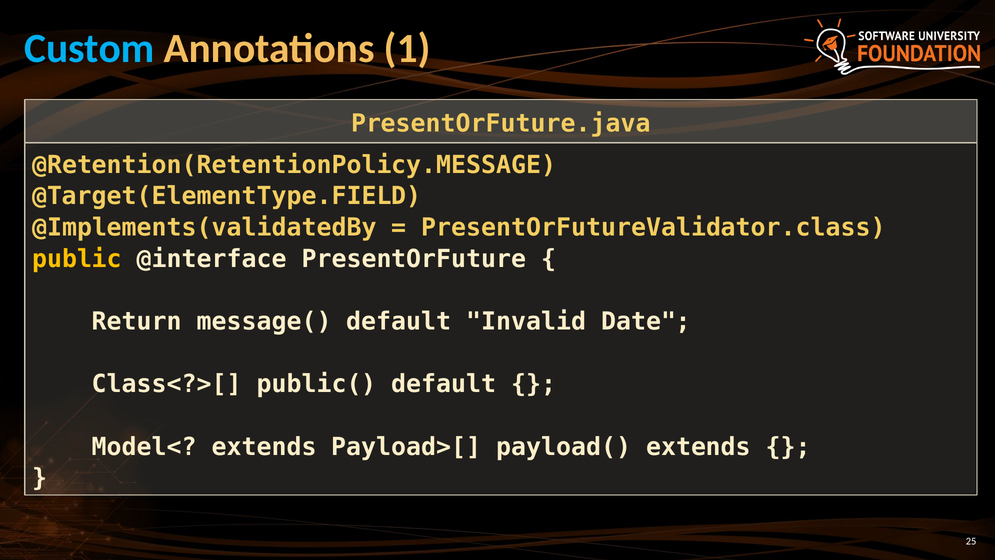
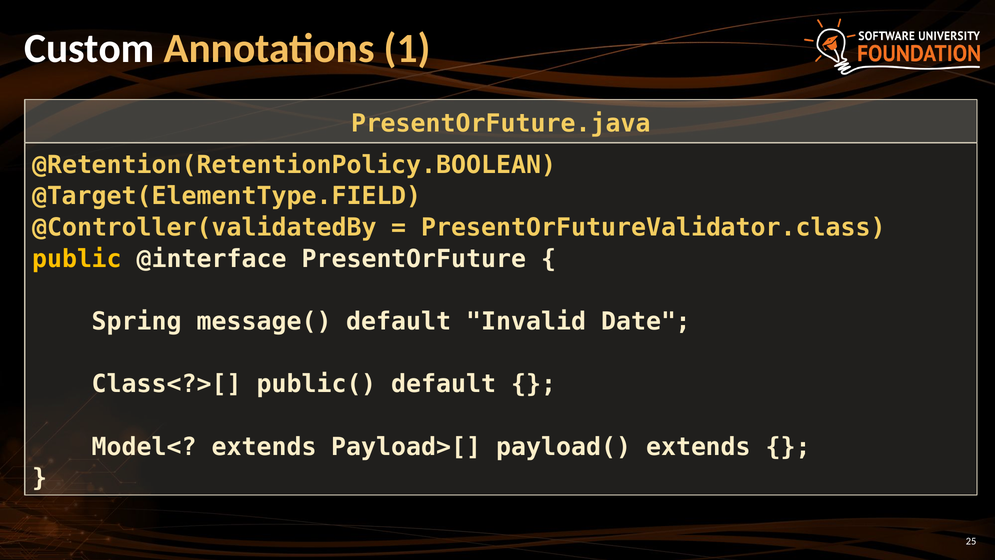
Custom colour: light blue -> white
@Retention(RetentionPolicy.MESSAGE: @Retention(RetentionPolicy.MESSAGE -> @Retention(RetentionPolicy.BOOLEAN
@Implements(validatedBy: @Implements(validatedBy -> @Controller(validatedBy
Return: Return -> Spring
